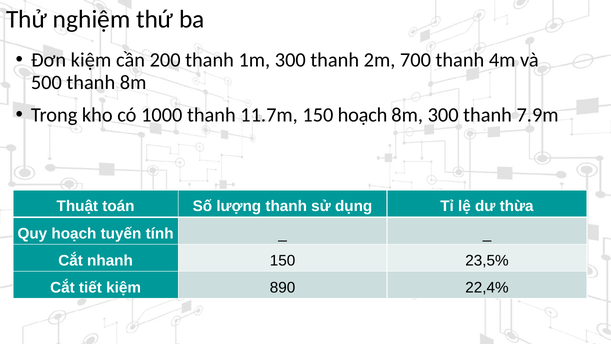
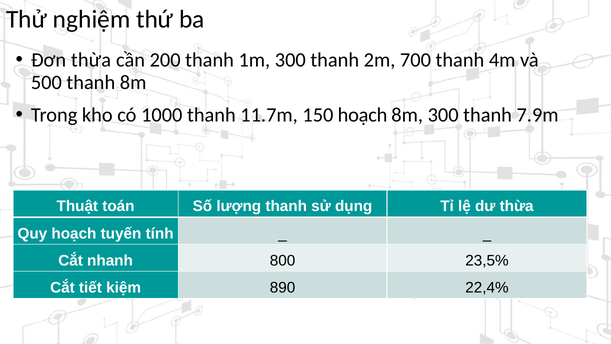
Đơn kiệm: kiệm -> thừa
nhanh 150: 150 -> 800
